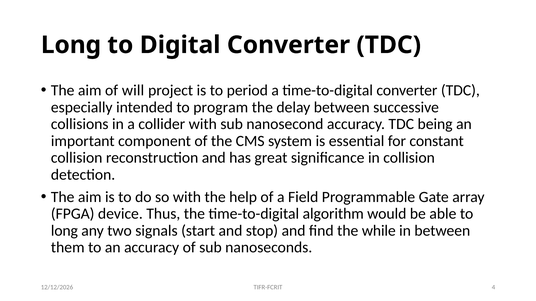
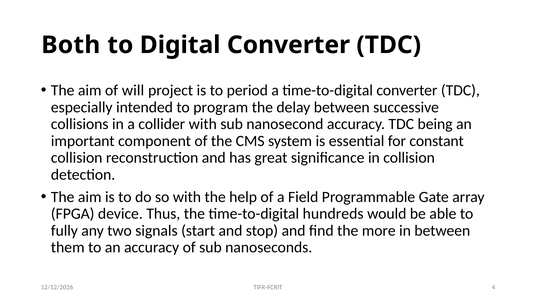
Long at (71, 45): Long -> Both
algorithm: algorithm -> hundreds
long at (64, 231): long -> fully
while: while -> more
